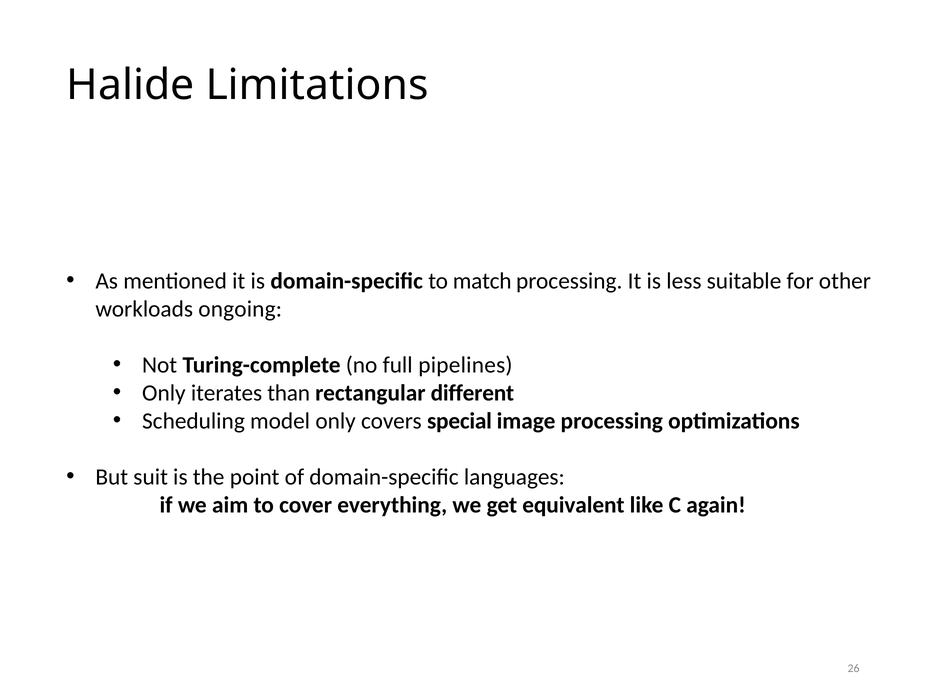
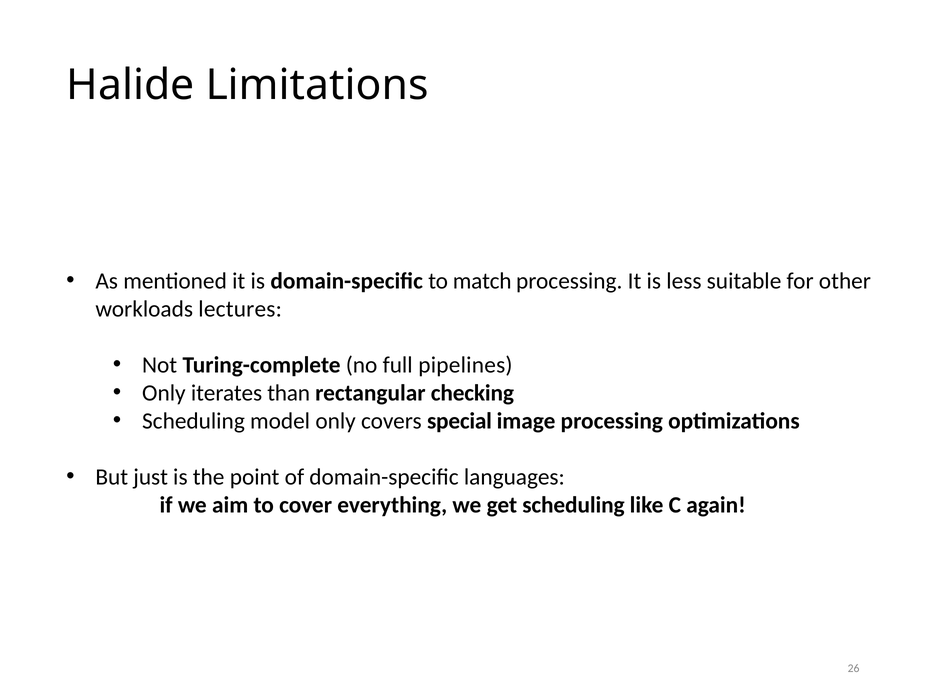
ongoing: ongoing -> lectures
different: different -> checking
suit: suit -> just
get equivalent: equivalent -> scheduling
